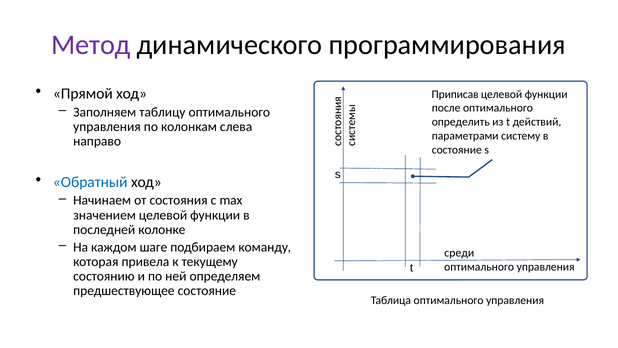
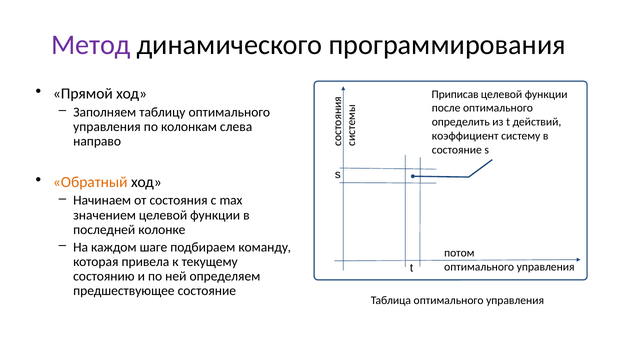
параметрами: параметрами -> коэффициент
Обратный colour: blue -> orange
среди: среди -> потом
